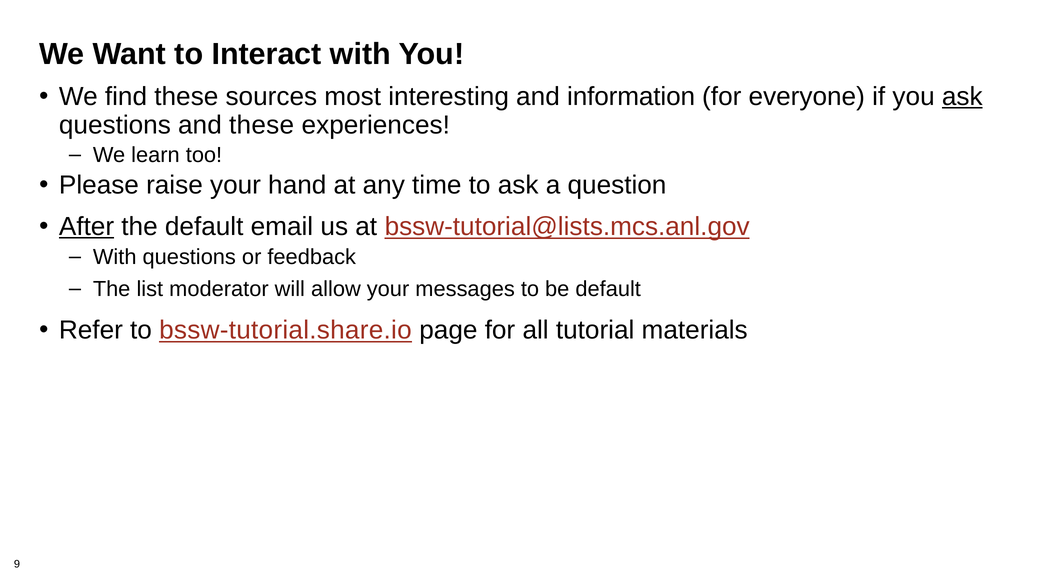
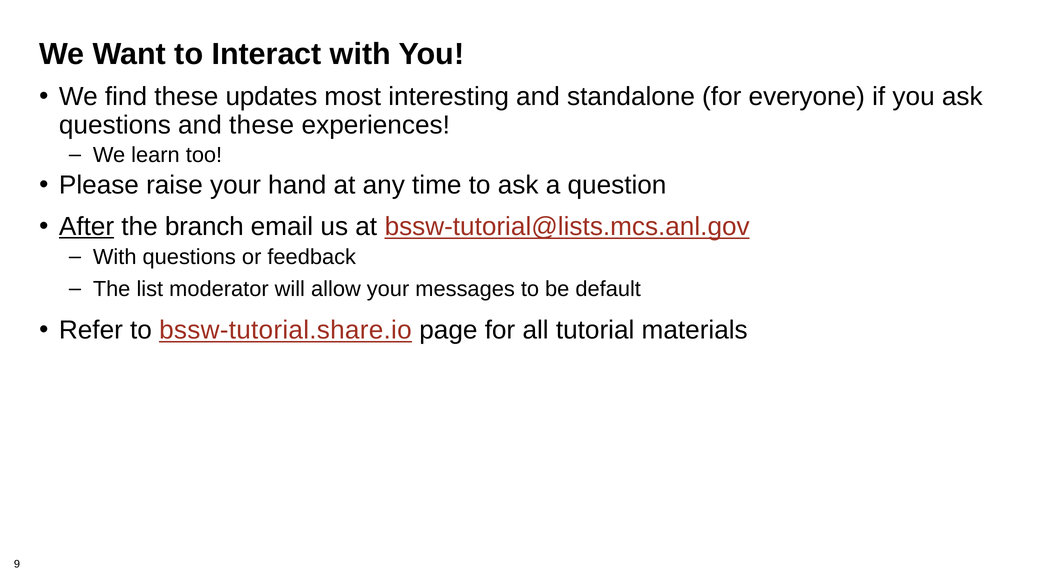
sources: sources -> updates
information: information -> standalone
ask at (962, 97) underline: present -> none
the default: default -> branch
